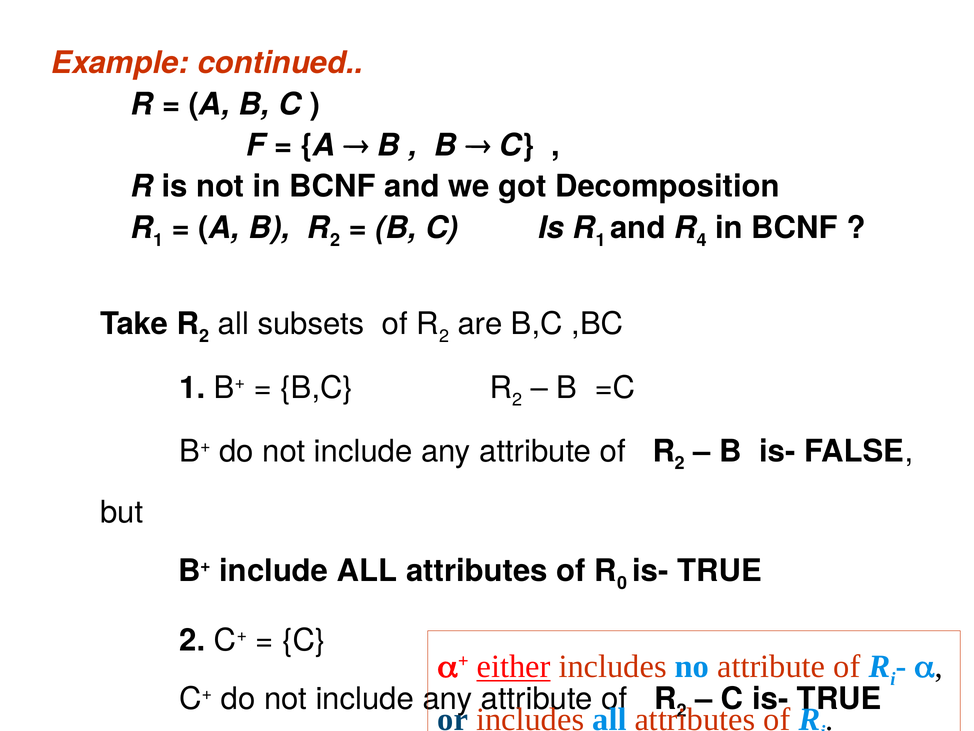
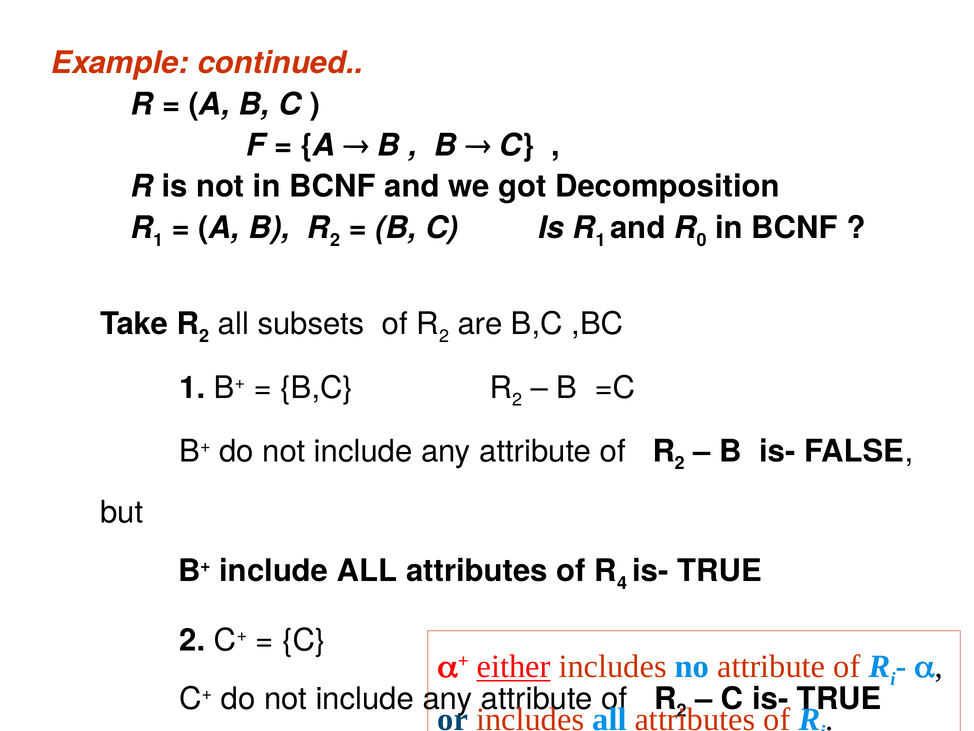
4: 4 -> 0
0: 0 -> 4
